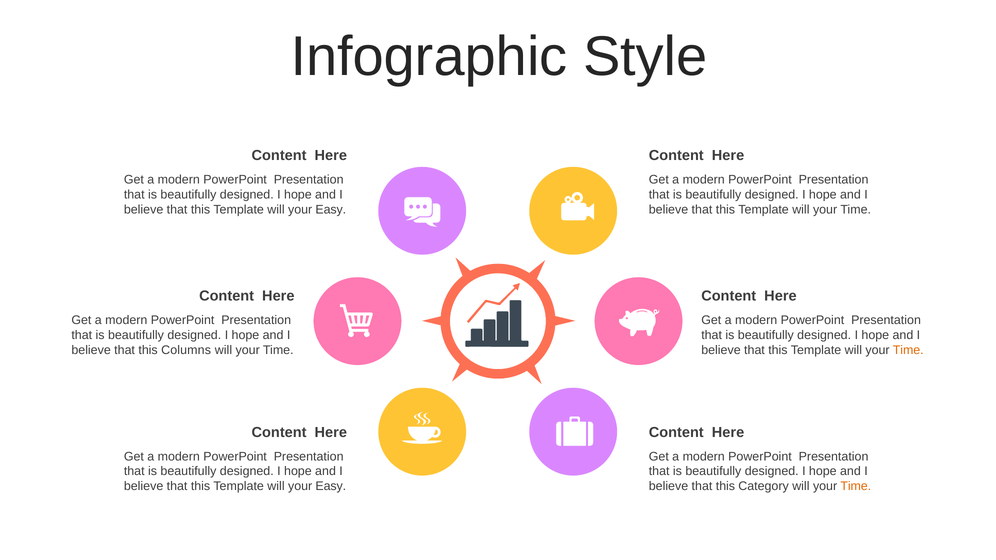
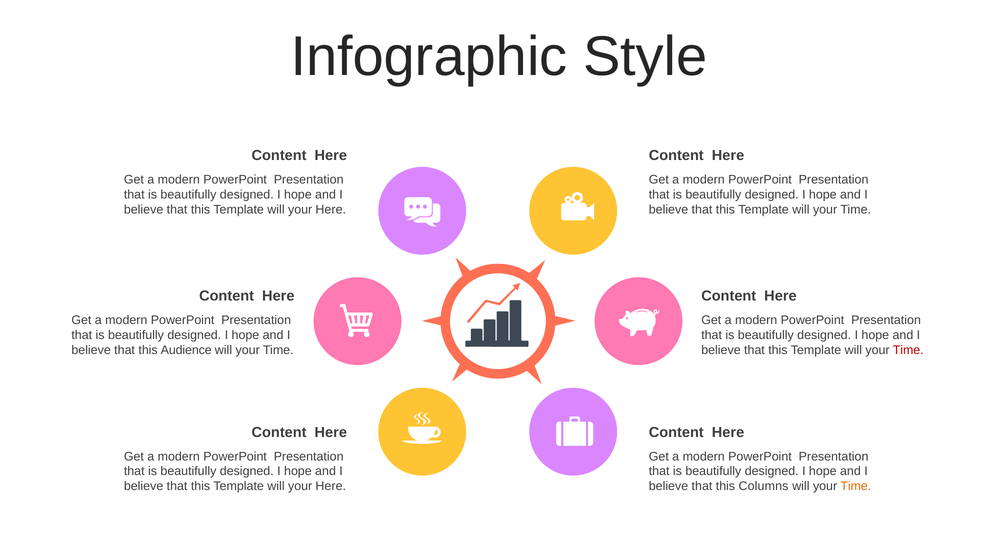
Easy at (331, 210): Easy -> Here
Columns: Columns -> Audience
Time at (908, 350) colour: orange -> red
Easy at (331, 487): Easy -> Here
Category: Category -> Columns
